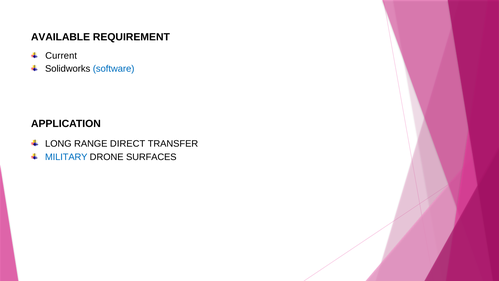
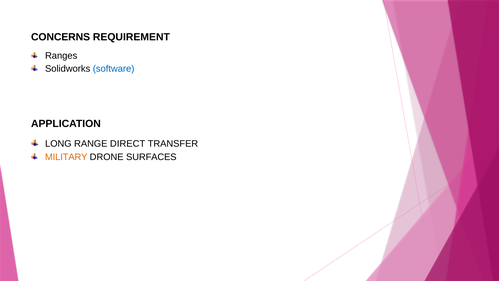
AVAILABLE: AVAILABLE -> CONCERNS
Current: Current -> Ranges
MILITARY colour: blue -> orange
